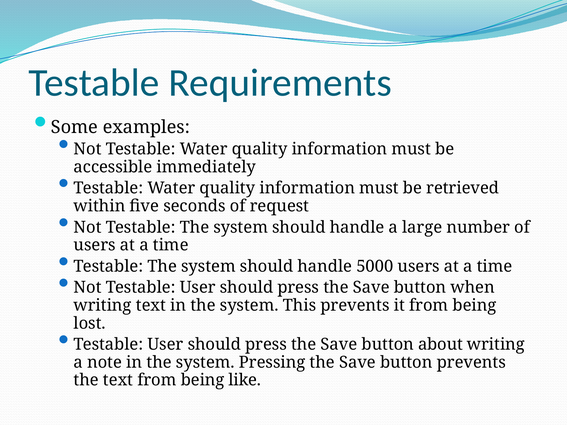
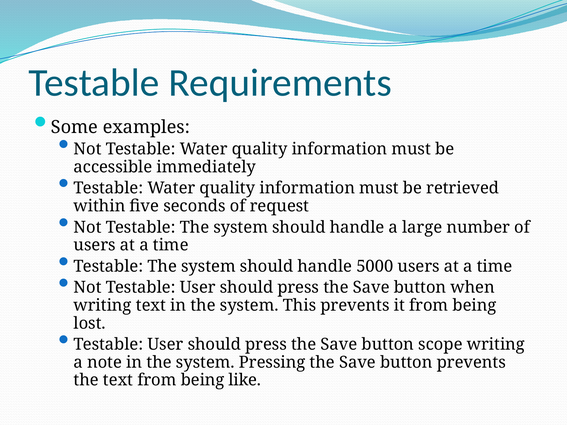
about: about -> scope
